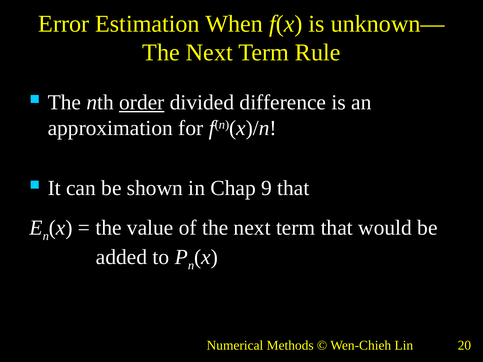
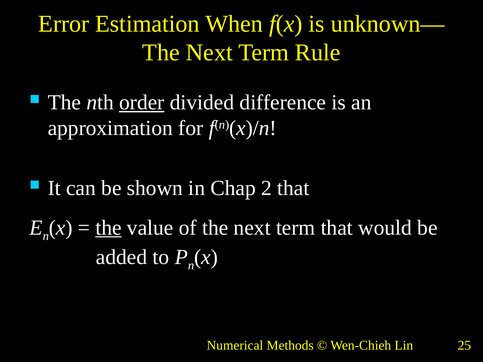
9: 9 -> 2
the at (109, 228) underline: none -> present
20: 20 -> 25
